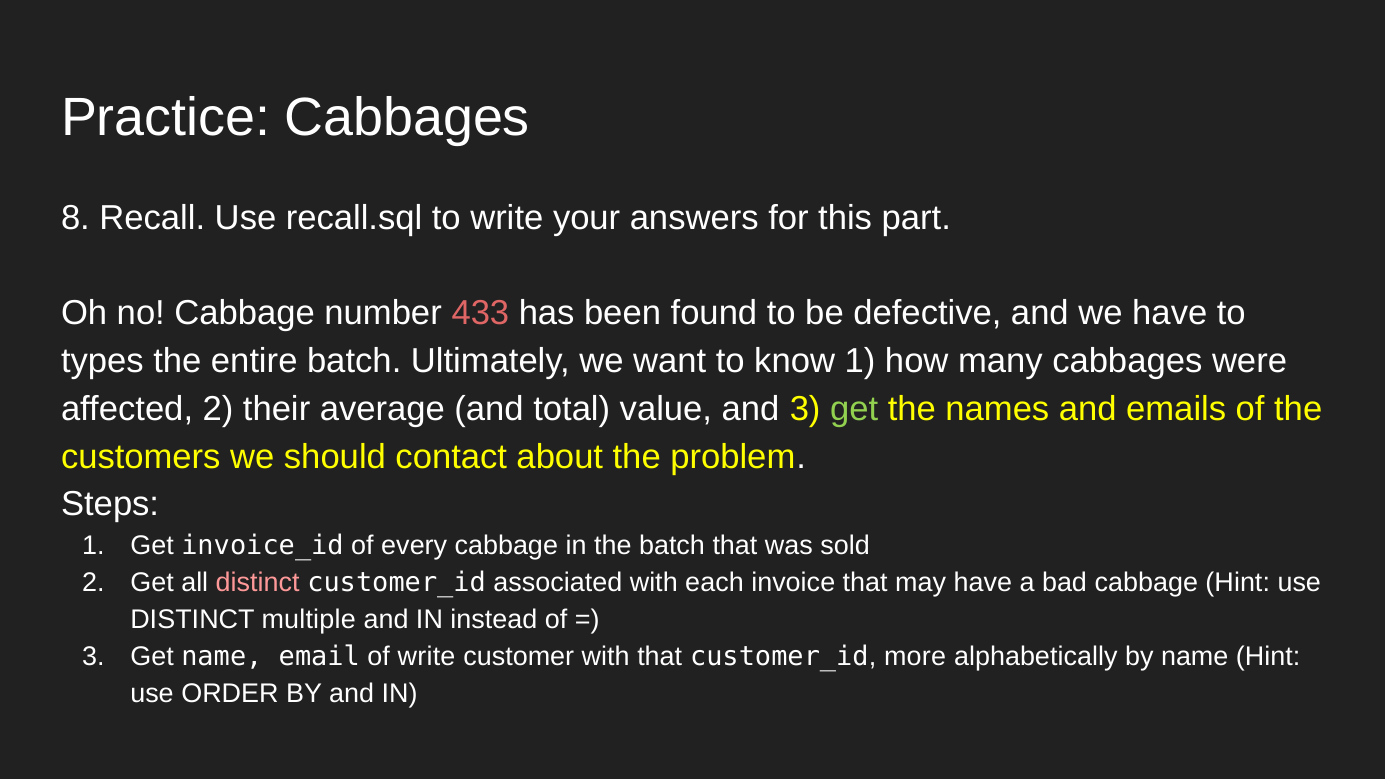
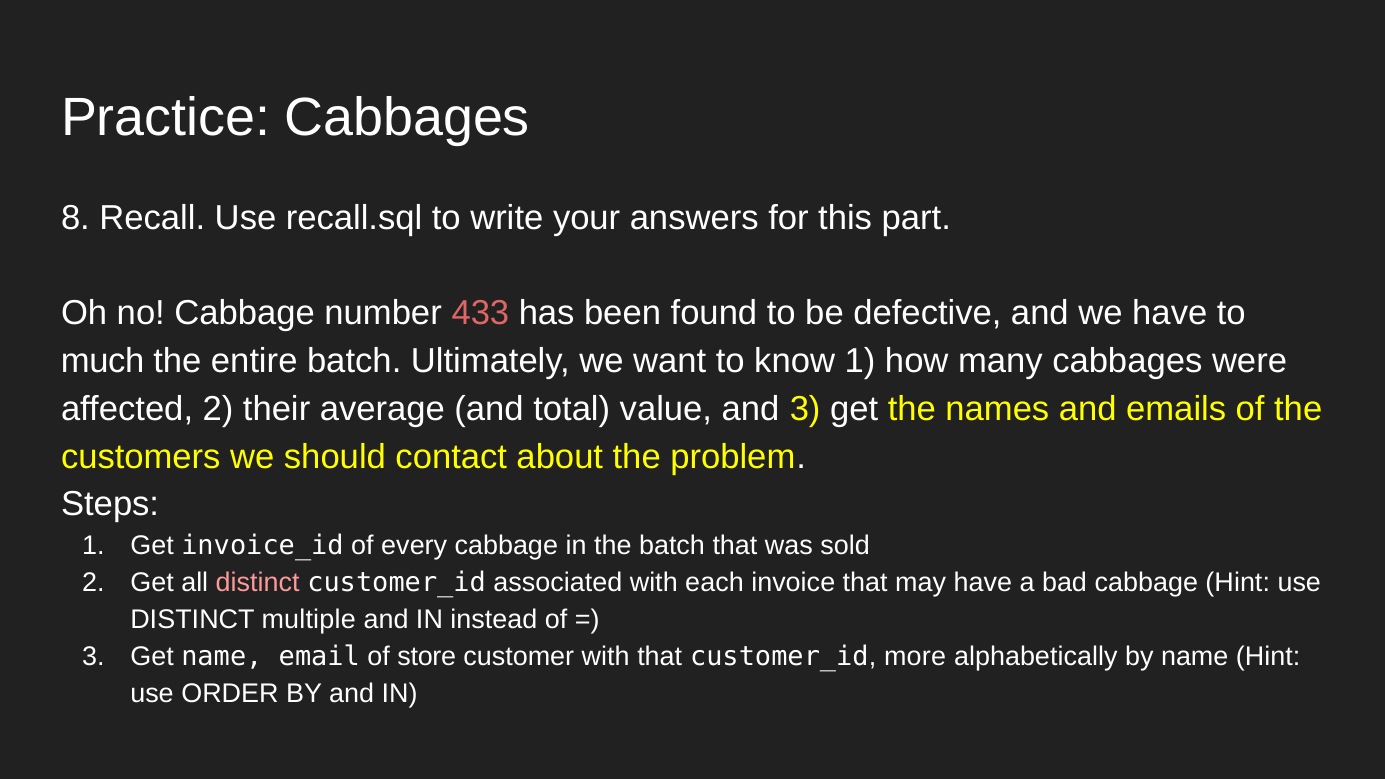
types: types -> much
get at (854, 409) colour: light green -> white
of write: write -> store
